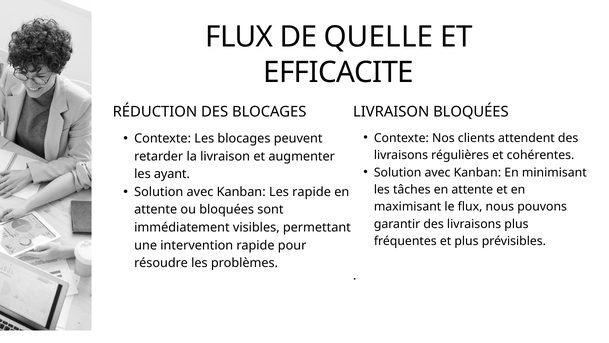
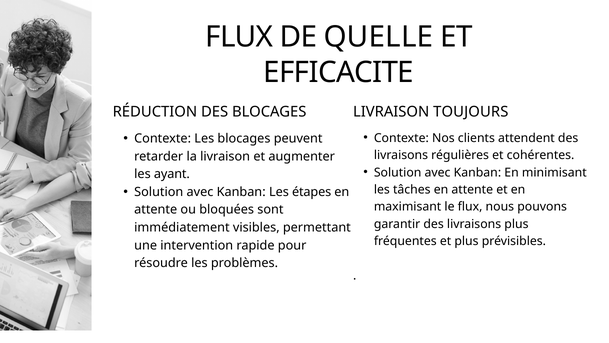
LIVRAISON BLOQUÉES: BLOQUÉES -> TOUJOURS
Les rapide: rapide -> étapes
